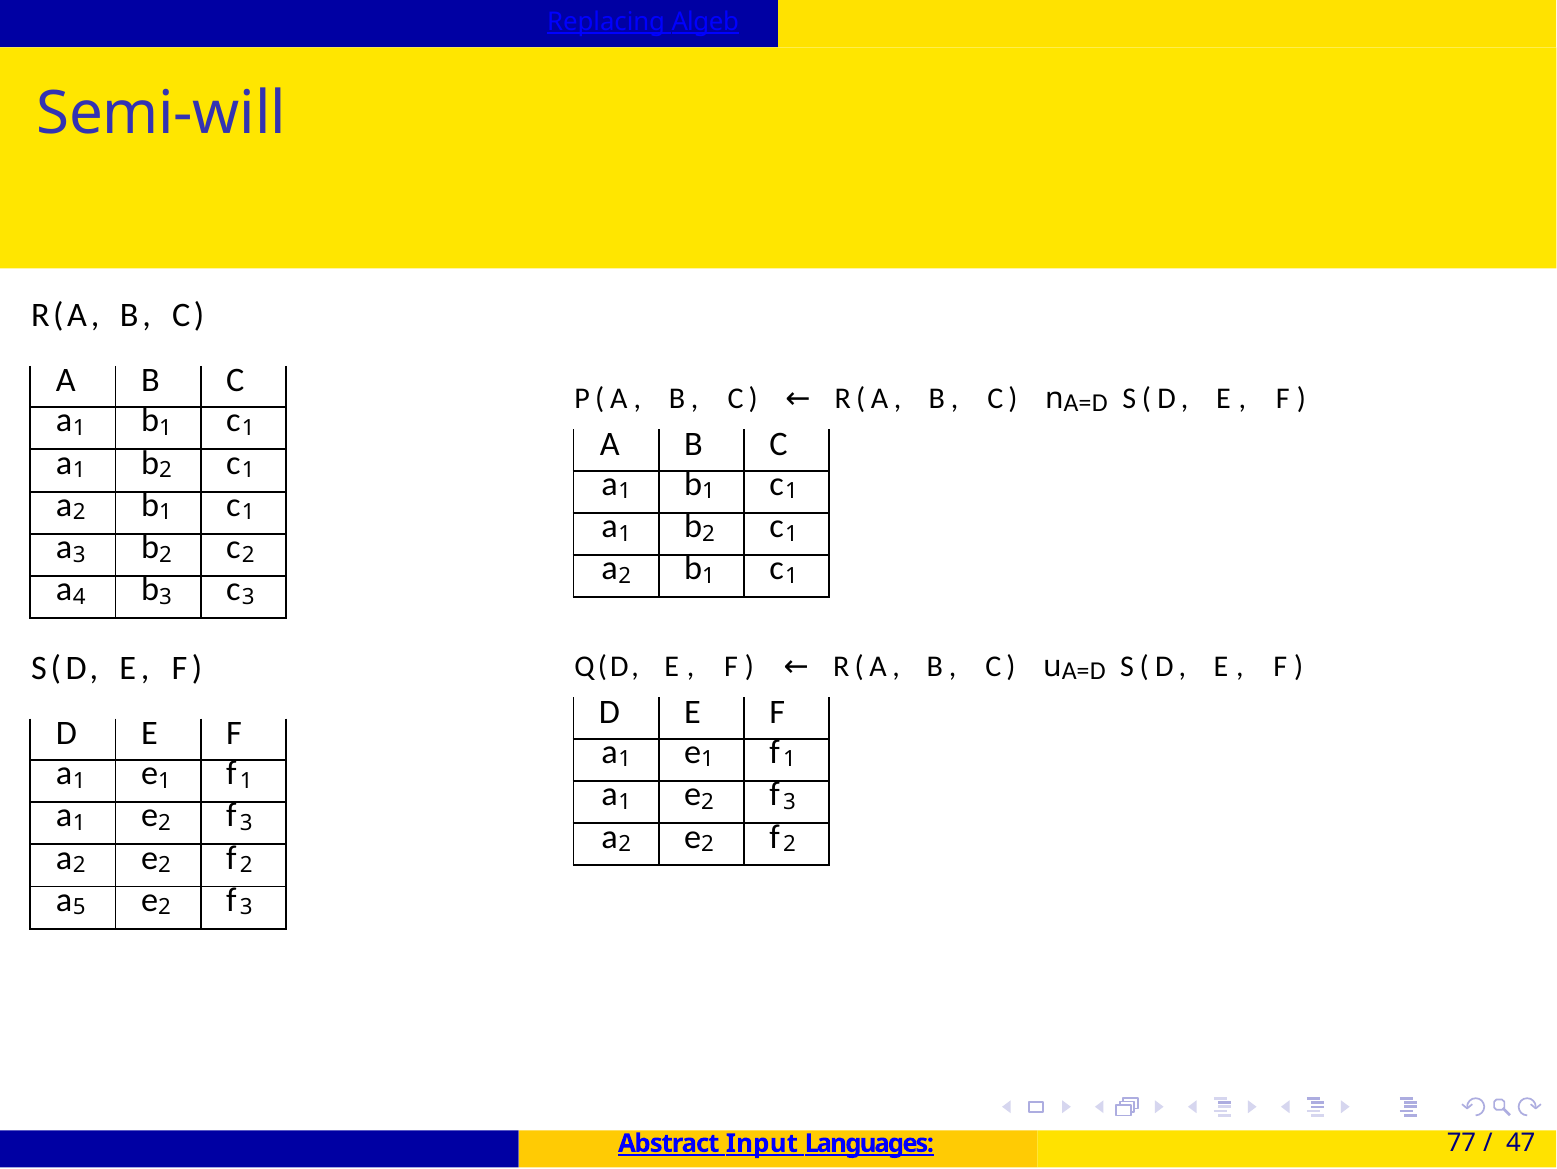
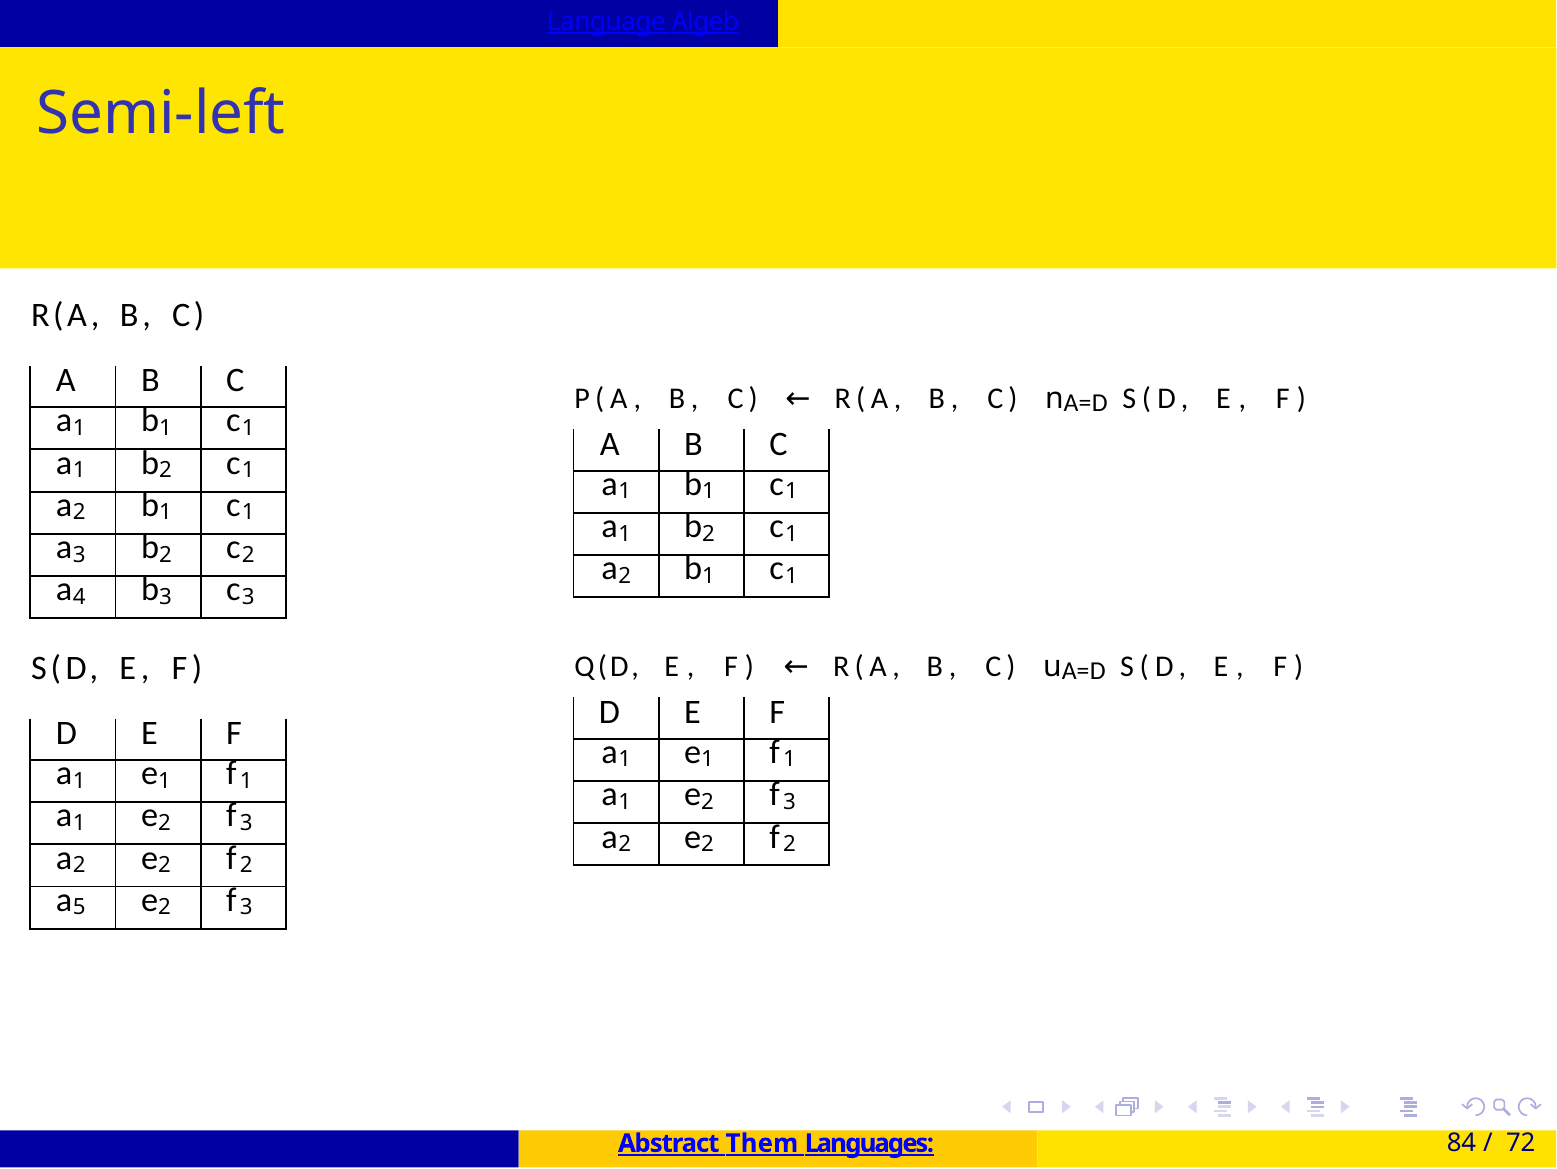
Replacing: Replacing -> Language
Semi-will: Semi-will -> Semi-left
Input: Input -> Them
77: 77 -> 84
47: 47 -> 72
